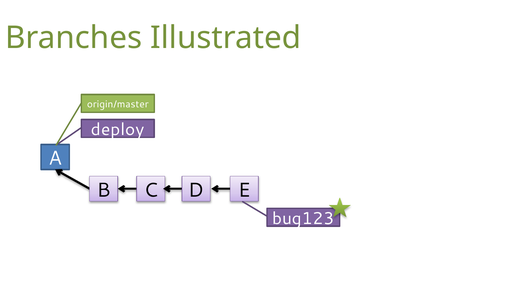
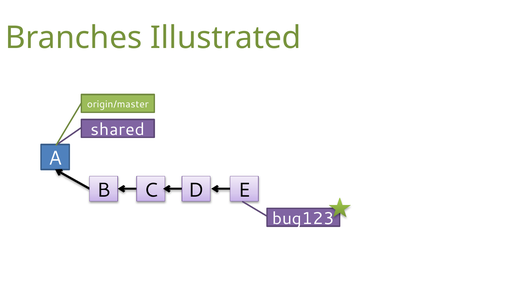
deploy: deploy -> shared
